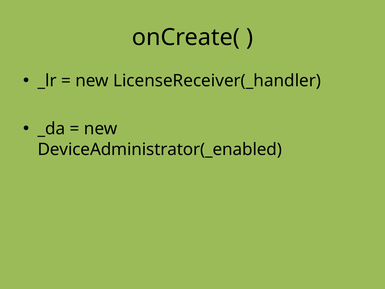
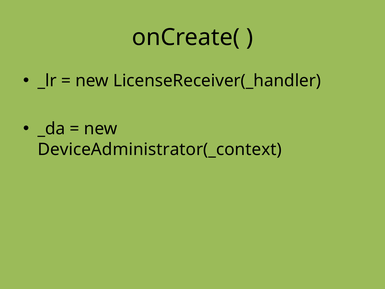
DeviceAdministrator(_enabled: DeviceAdministrator(_enabled -> DeviceAdministrator(_context
